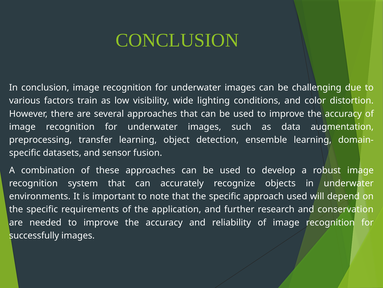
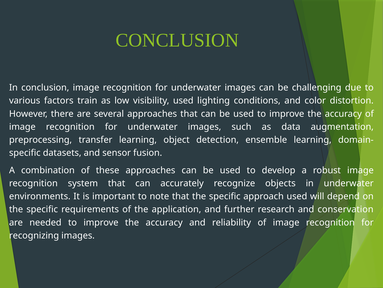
visibility wide: wide -> used
successfully: successfully -> recognizing
